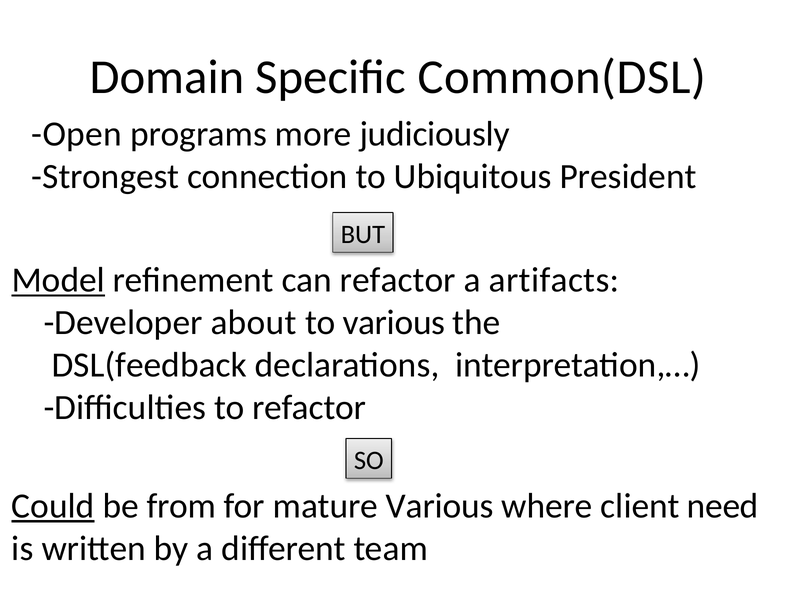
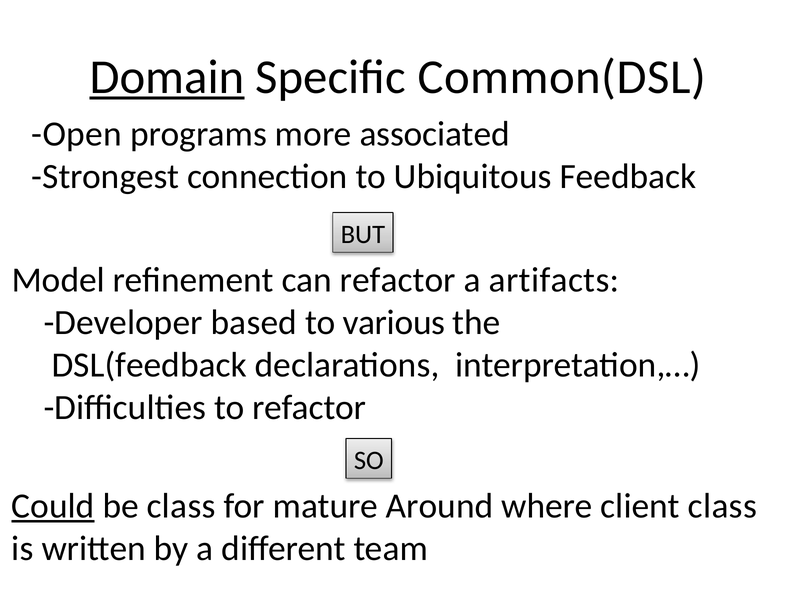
Domain underline: none -> present
judiciously: judiciously -> associated
President: President -> Feedback
Model underline: present -> none
about: about -> based
be from: from -> class
mature Various: Various -> Around
client need: need -> class
